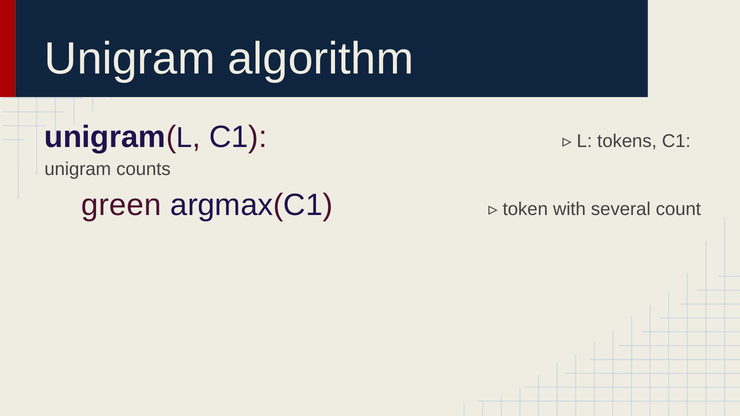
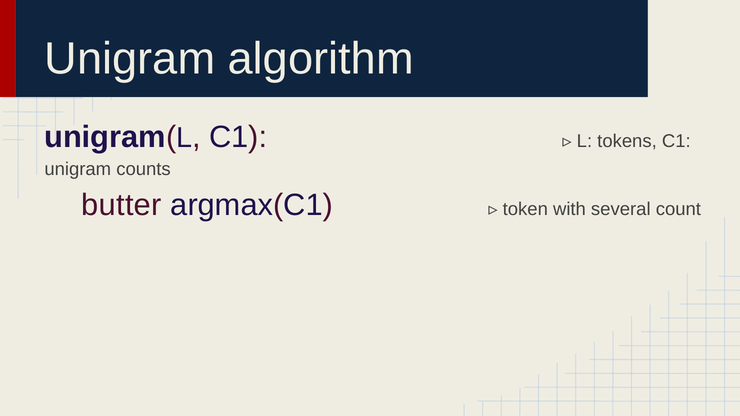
green: green -> butter
